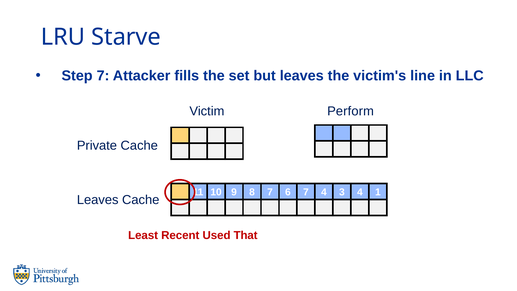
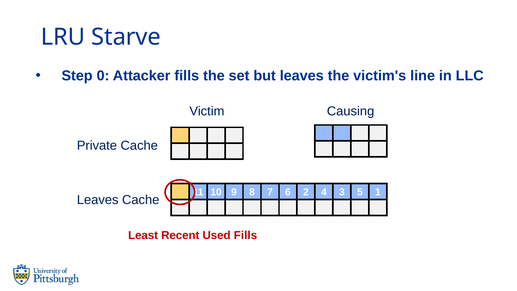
Step 7: 7 -> 0
Perform: Perform -> Causing
6 7: 7 -> 2
3 4: 4 -> 5
Used That: That -> Fills
